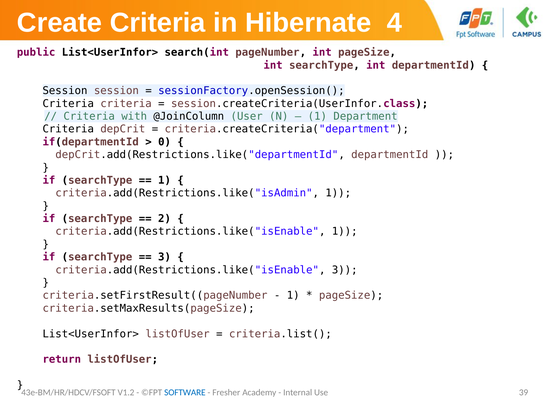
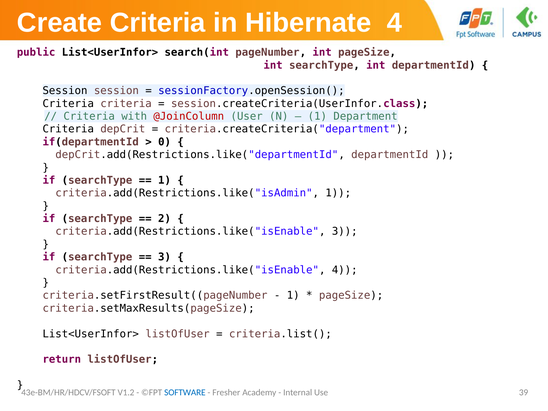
@JoinColumn colour: black -> red
criteria.add(Restrictions.like("isEnable 1: 1 -> 3
criteria.add(Restrictions.like("isEnable 3: 3 -> 4
